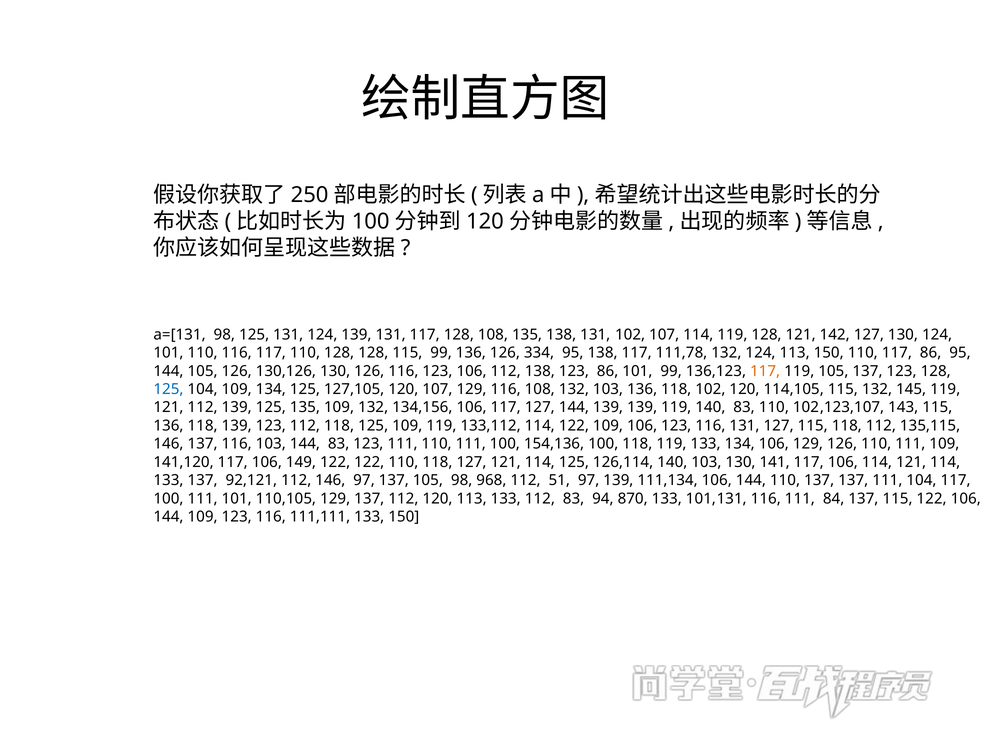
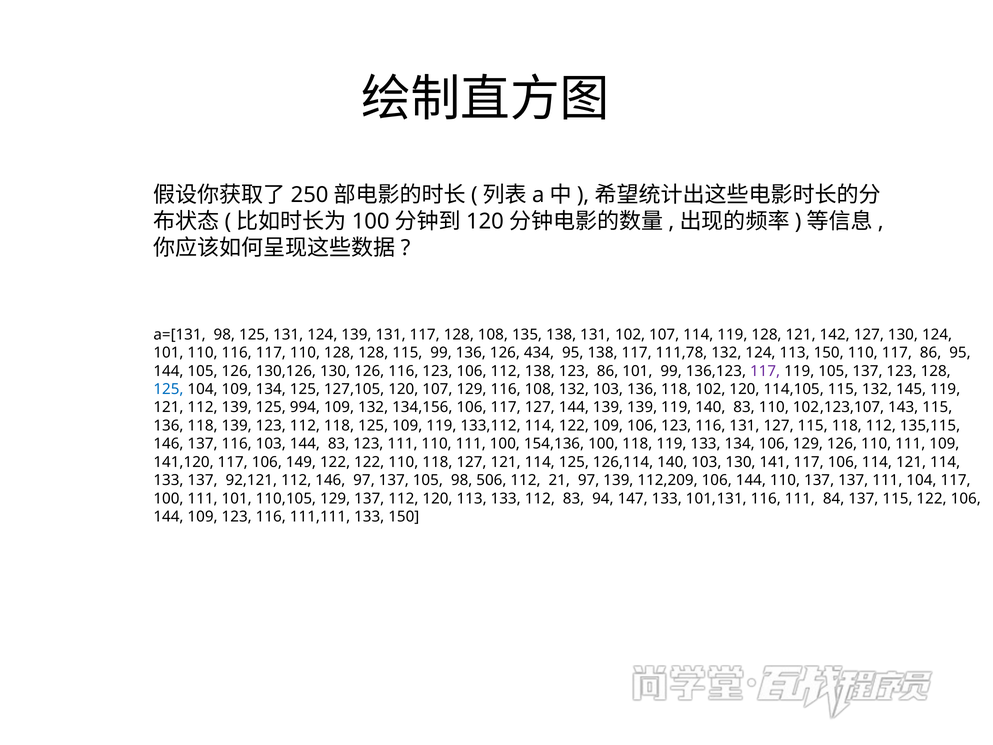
334: 334 -> 434
117 at (765, 371) colour: orange -> purple
125 135: 135 -> 994
968: 968 -> 506
51: 51 -> 21
111,134: 111,134 -> 112,209
870: 870 -> 147
